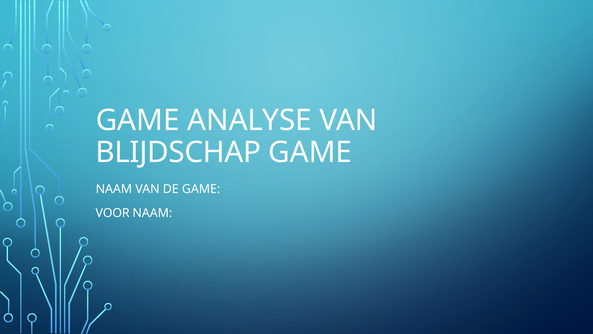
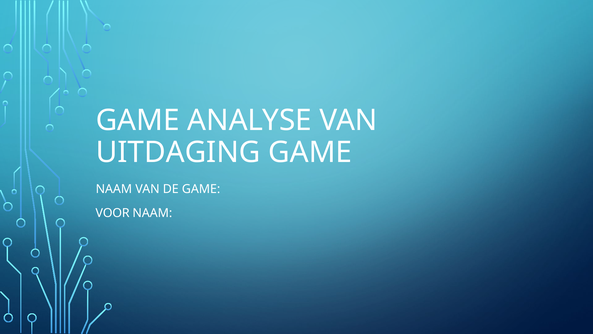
BLIJDSCHAP: BLIJDSCHAP -> UITDAGING
